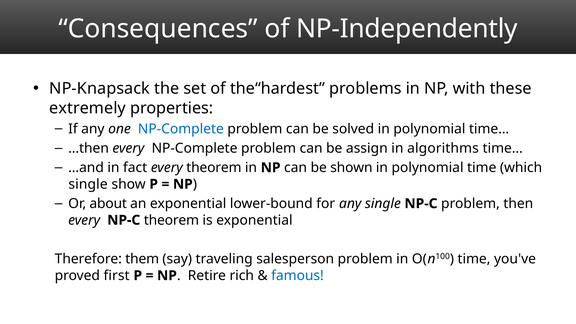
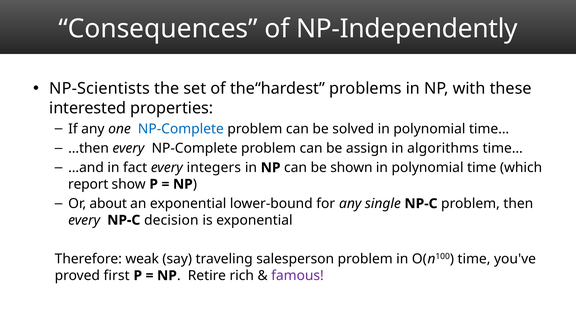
NP-Knapsack: NP-Knapsack -> NP-Scientists
extremely: extremely -> interested
every theorem: theorem -> integers
single at (88, 184): single -> report
NP-C theorem: theorem -> decision
them: them -> weak
famous colour: blue -> purple
